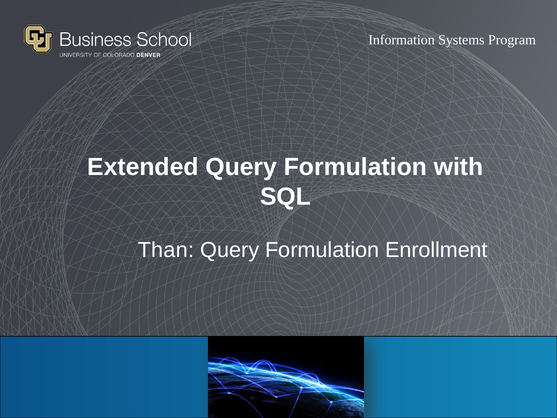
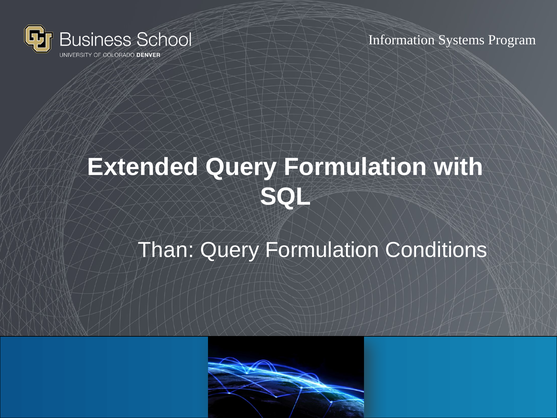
Enrollment: Enrollment -> Conditions
